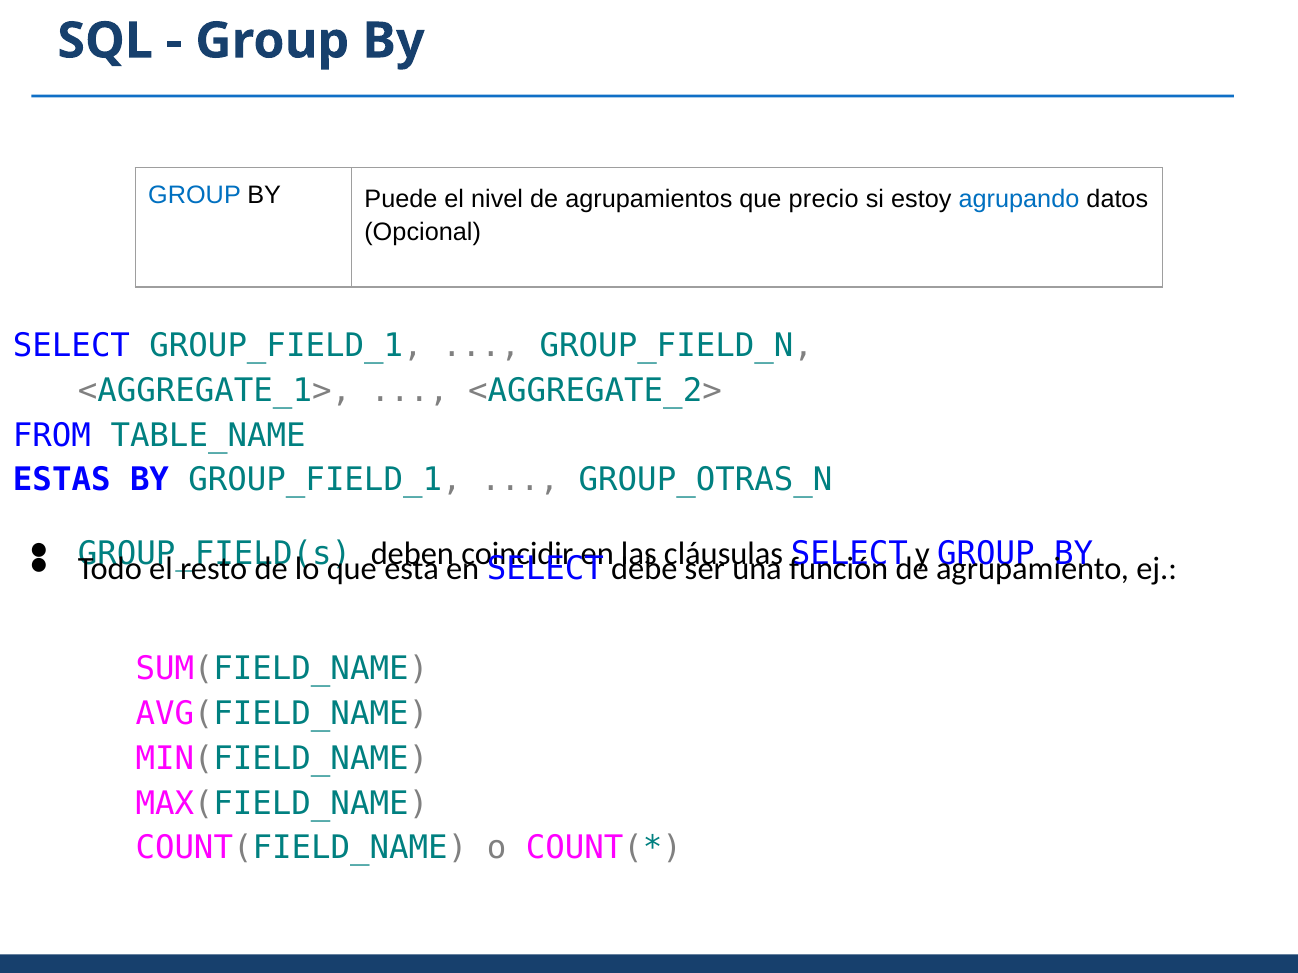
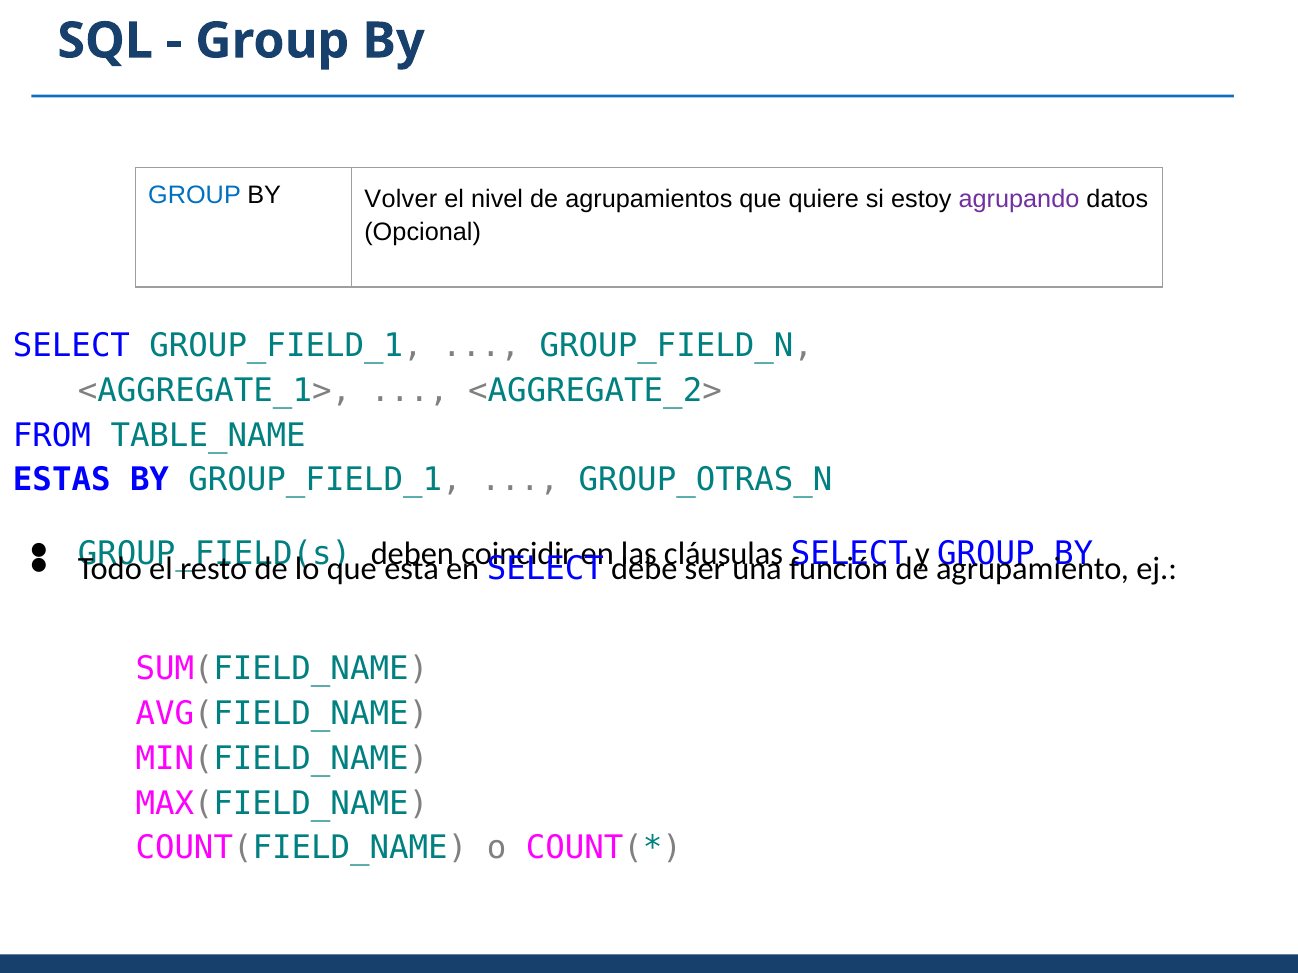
Puede: Puede -> Volver
precio: precio -> quiere
agrupando colour: blue -> purple
